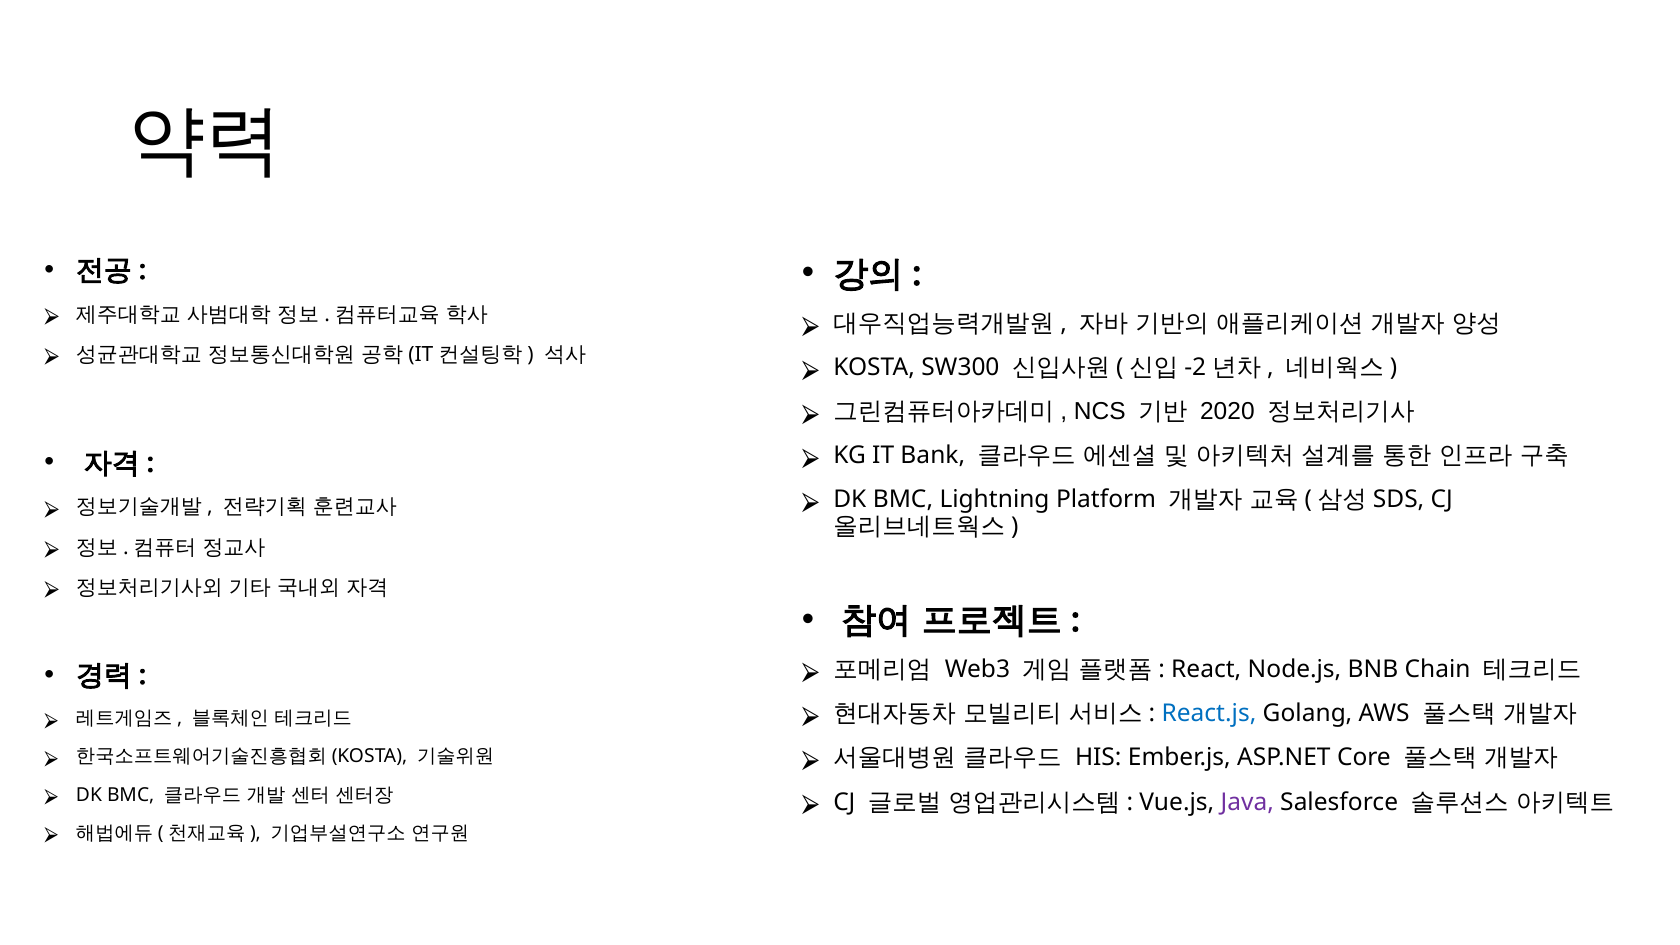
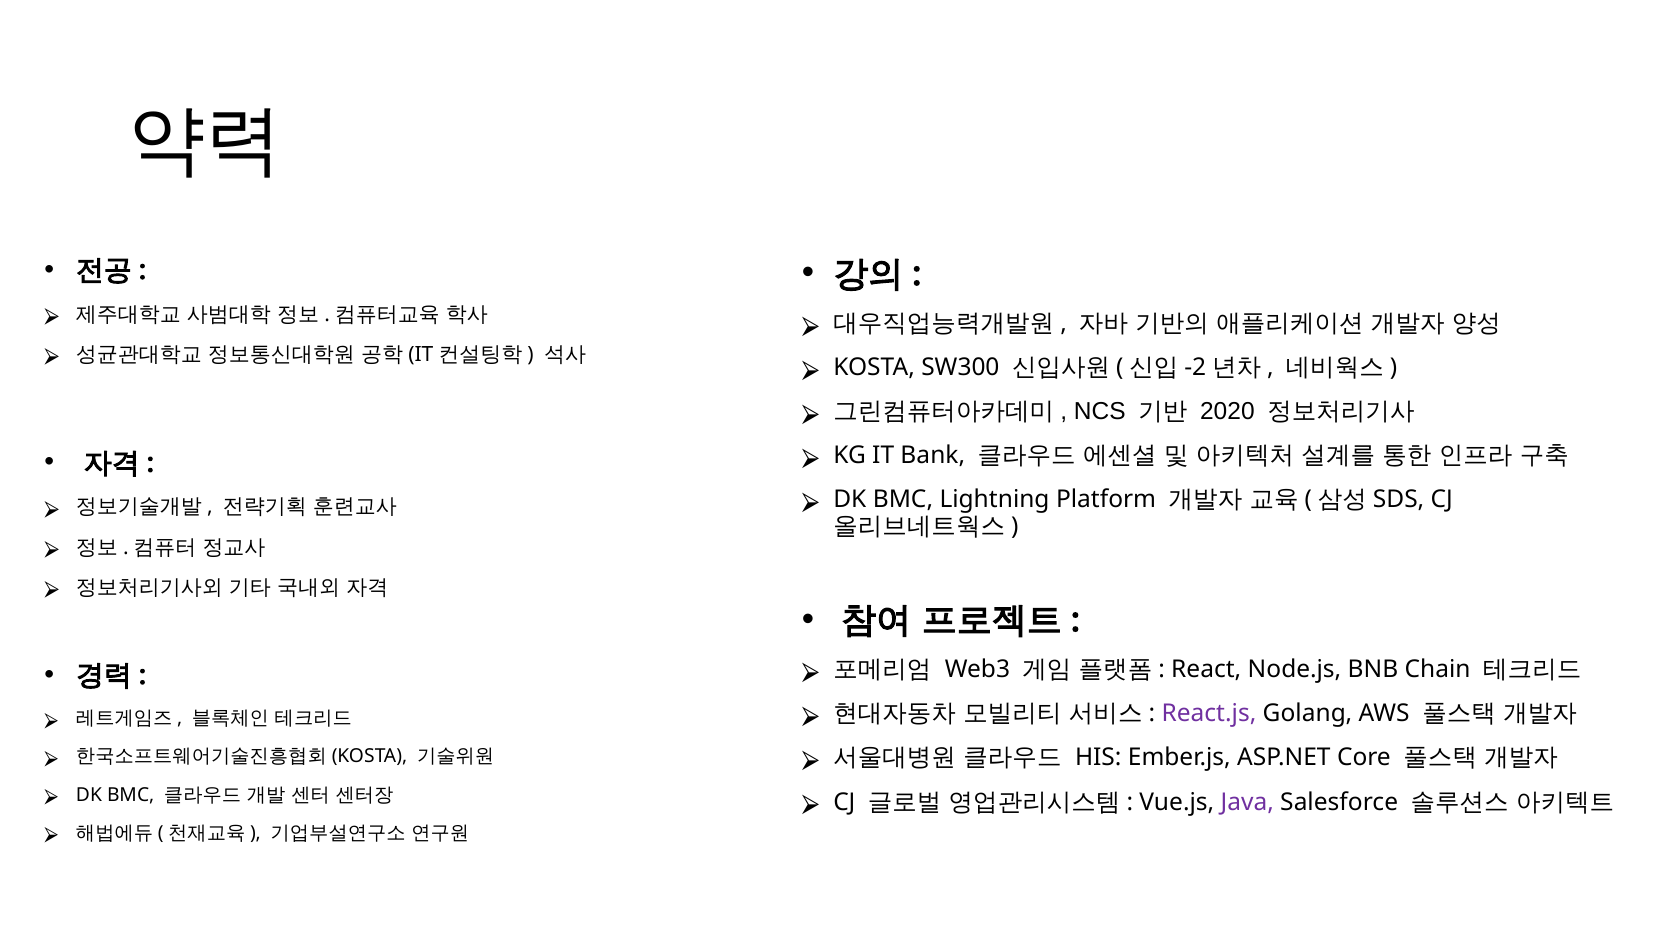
React.js colour: blue -> purple
